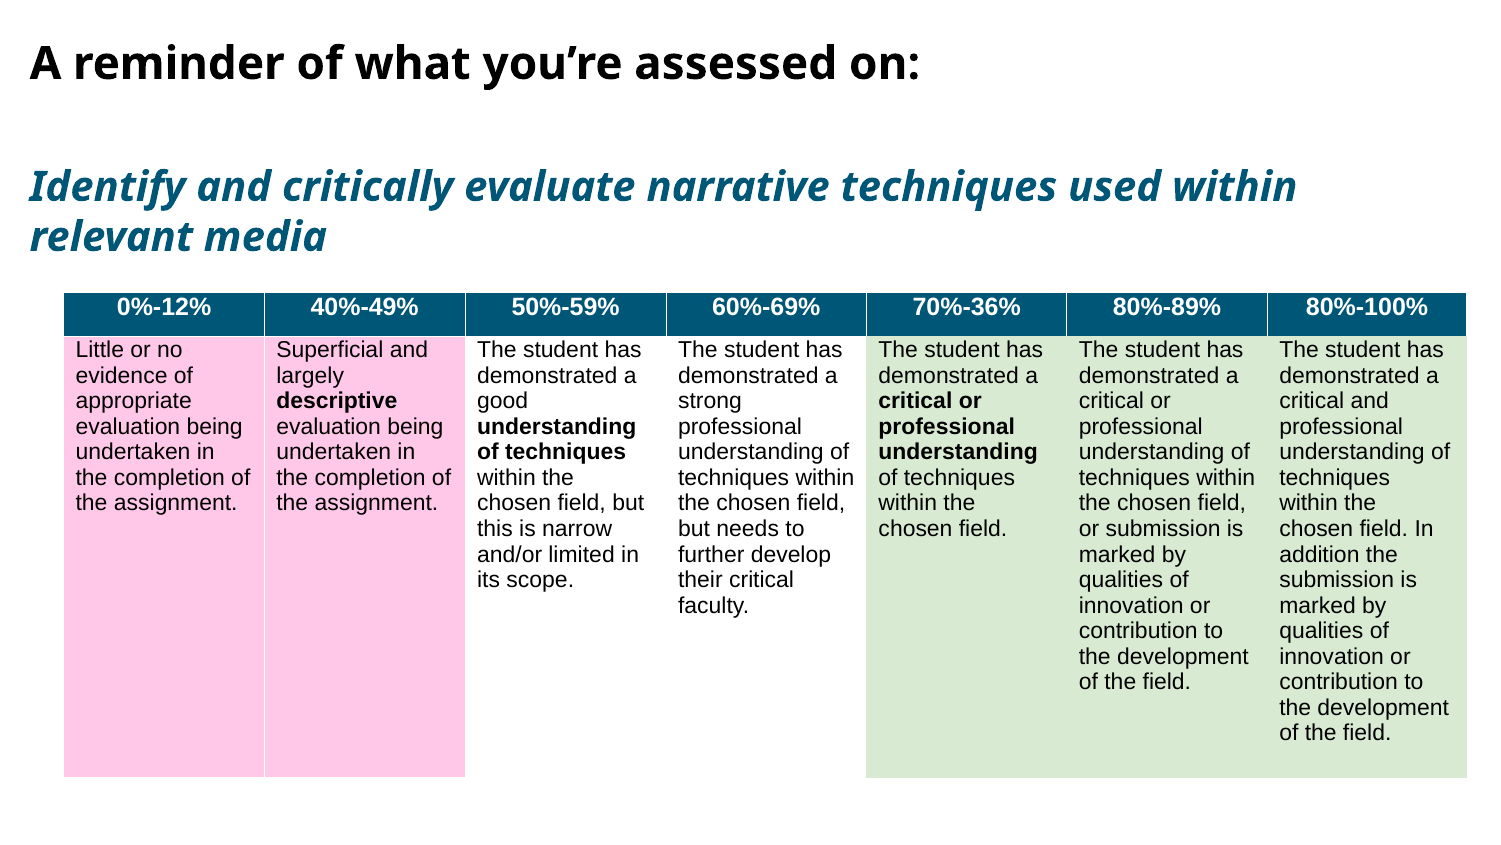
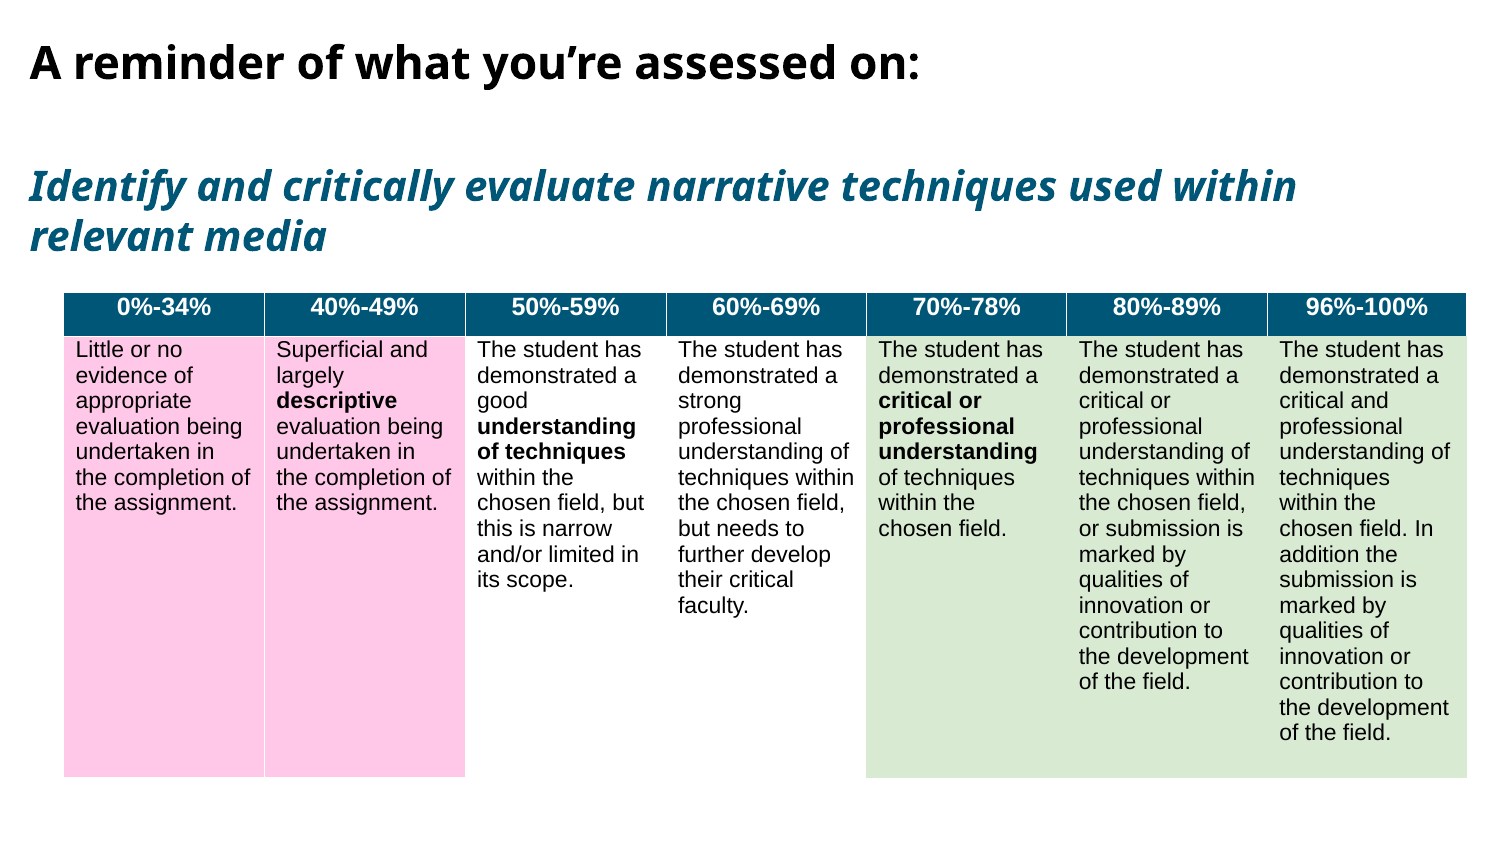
0%-12%: 0%-12% -> 0%-34%
70%-36%: 70%-36% -> 70%-78%
80%-100%: 80%-100% -> 96%-100%
